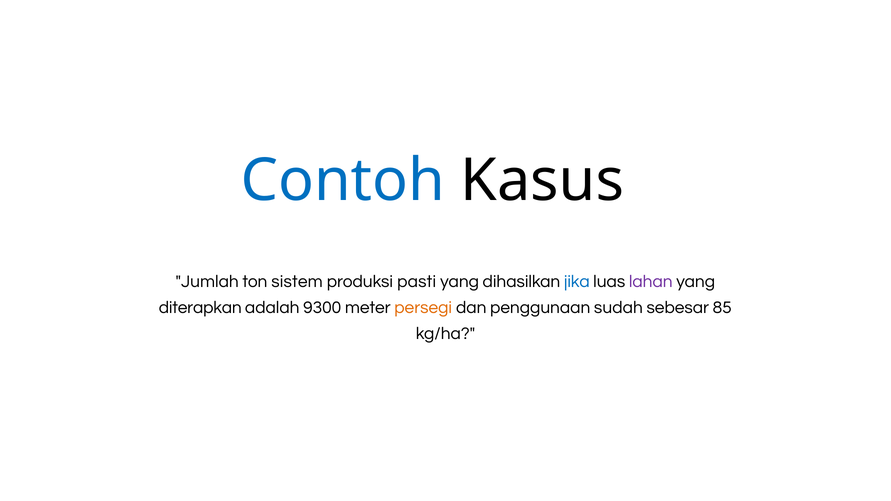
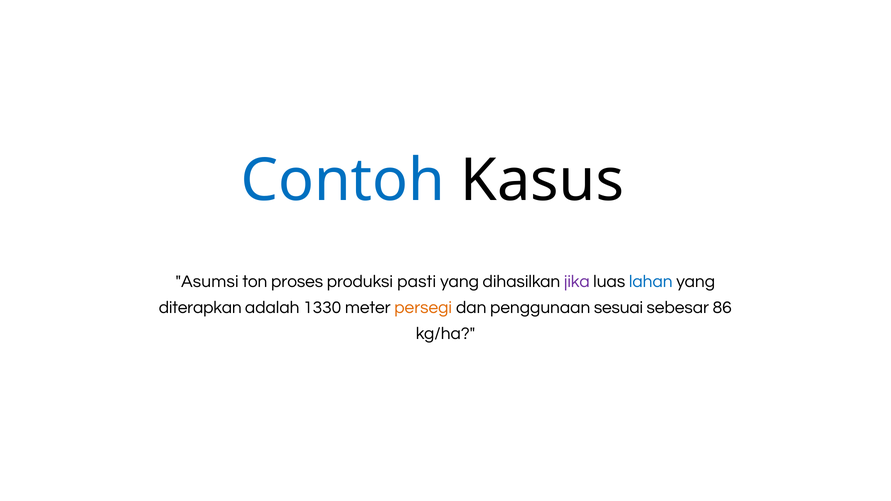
Jumlah: Jumlah -> Asumsi
sistem: sistem -> proses
jika colour: blue -> purple
lahan colour: purple -> blue
9300: 9300 -> 1330
sudah: sudah -> sesuai
85: 85 -> 86
